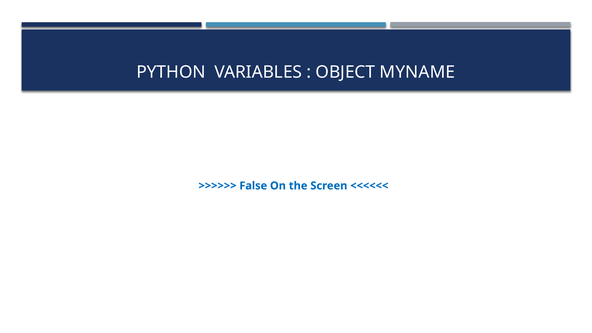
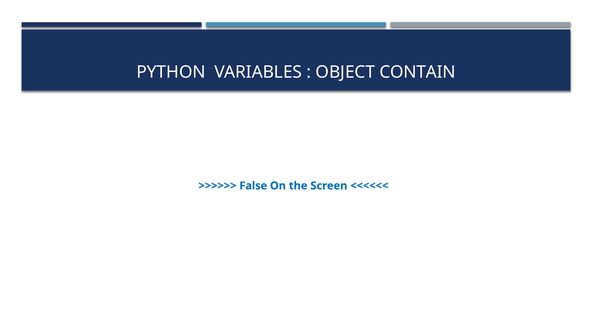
MYNAME: MYNAME -> CONTAIN
